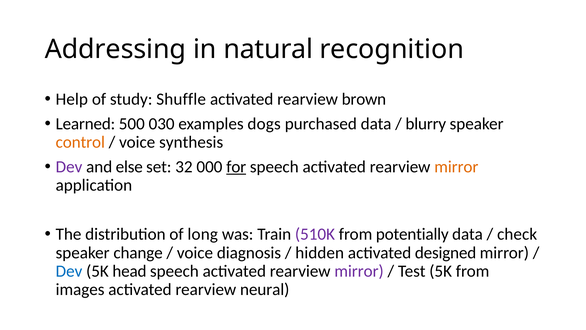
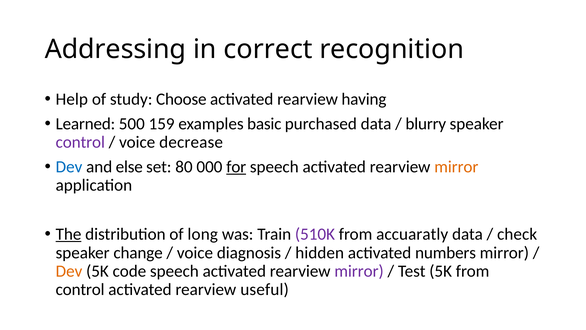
natural: natural -> correct
Shuffle: Shuffle -> Choose
brown: brown -> having
030: 030 -> 159
dogs: dogs -> basic
control at (80, 142) colour: orange -> purple
synthesis: synthesis -> decrease
Dev at (69, 167) colour: purple -> blue
32: 32 -> 80
The underline: none -> present
potentially: potentially -> accuaratly
designed: designed -> numbers
Dev at (69, 271) colour: blue -> orange
head: head -> code
images at (80, 289): images -> control
neural: neural -> useful
